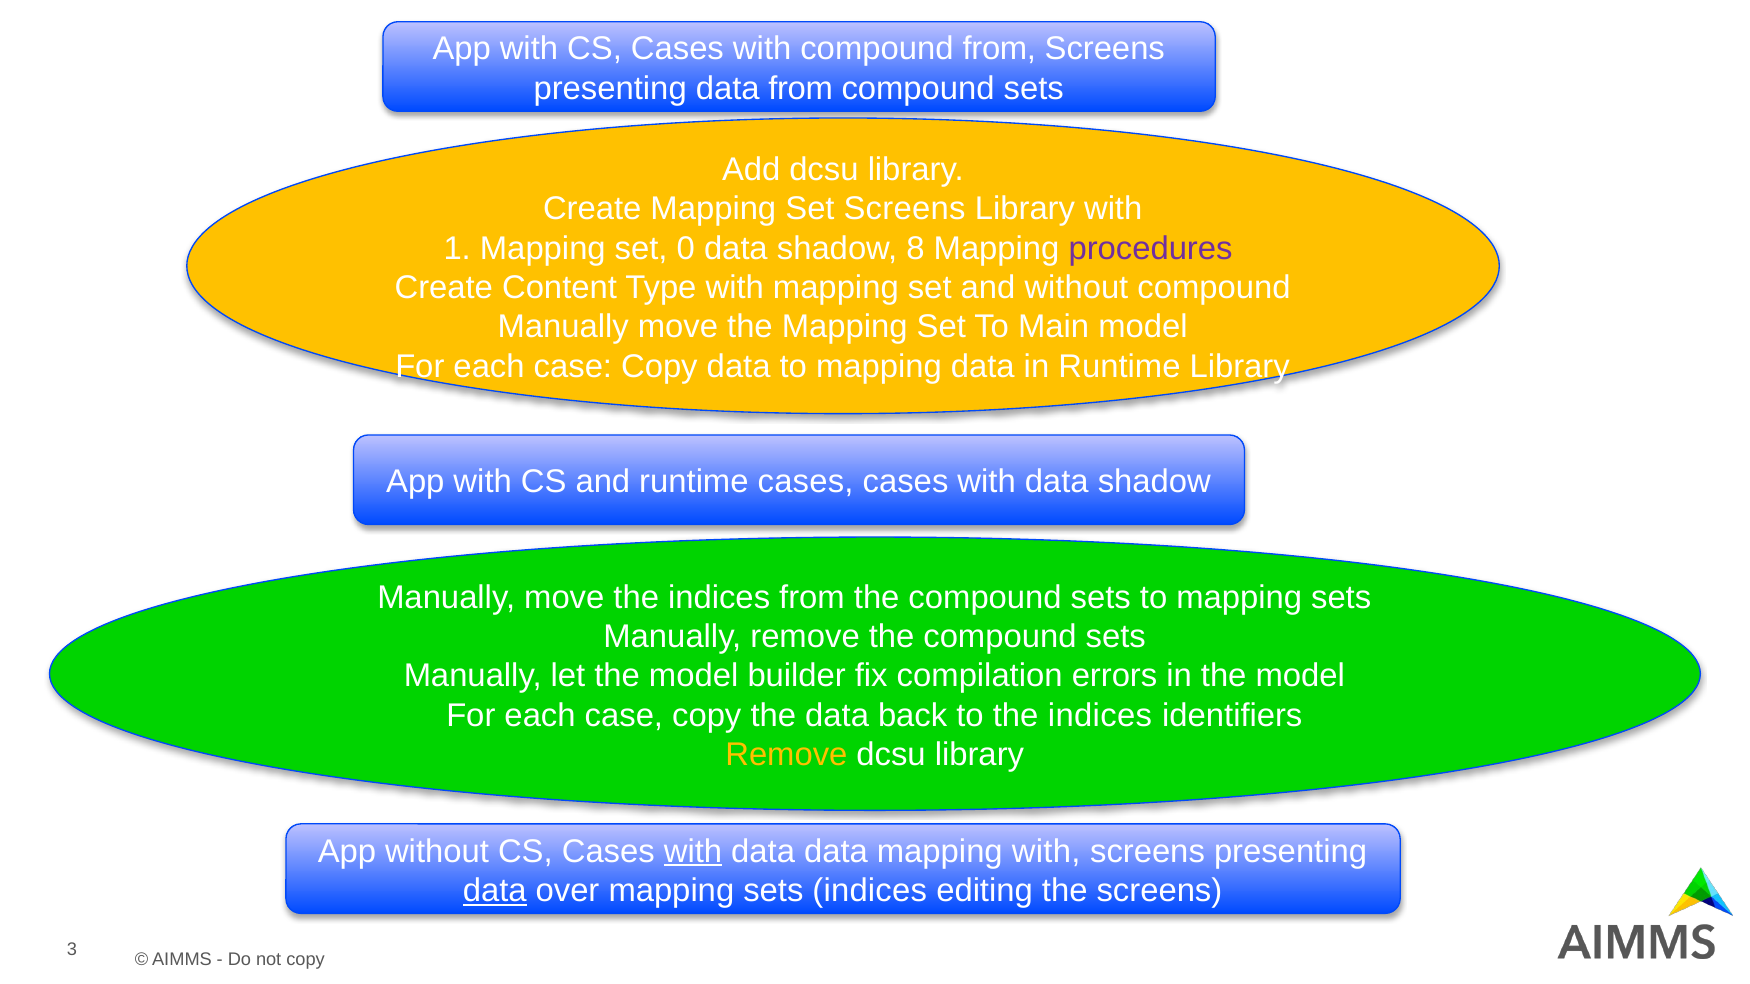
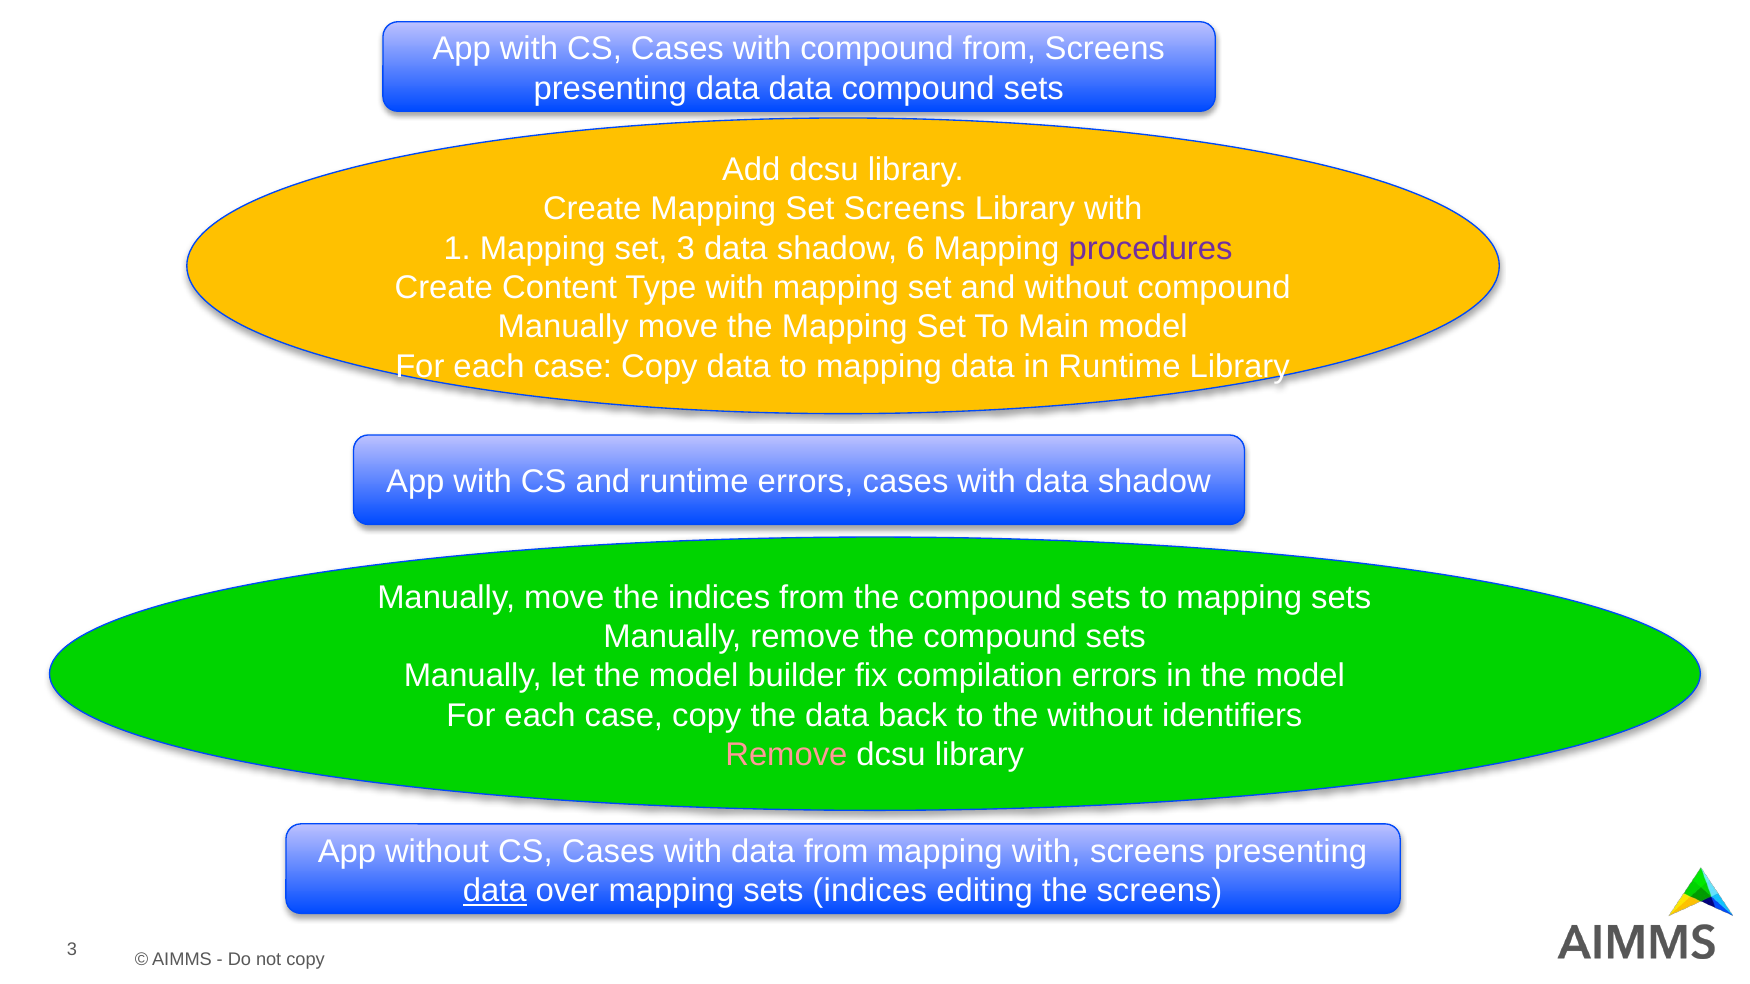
data from: from -> data
set 0: 0 -> 3
8: 8 -> 6
runtime cases: cases -> errors
to the indices: indices -> without
Remove at (786, 755) colour: yellow -> pink
with at (693, 852) underline: present -> none
data data: data -> from
